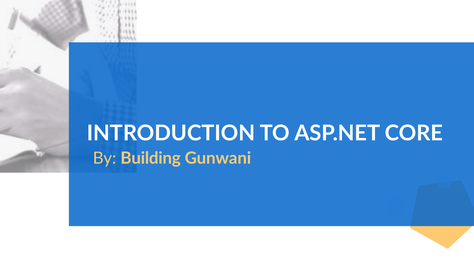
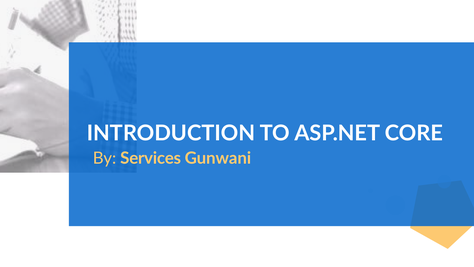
Building: Building -> Services
